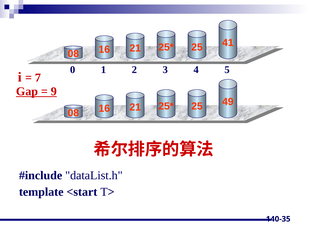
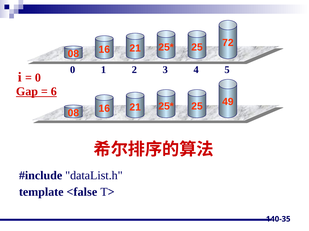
41: 41 -> 72
7 at (38, 78): 7 -> 0
9: 9 -> 6
<start: <start -> <false
